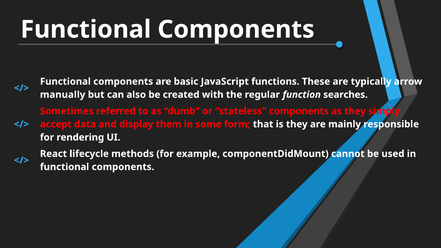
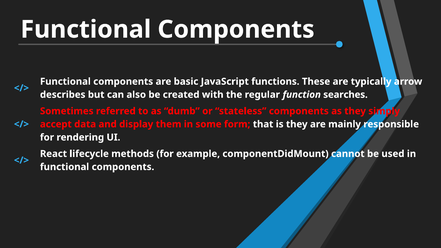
manually: manually -> describes
